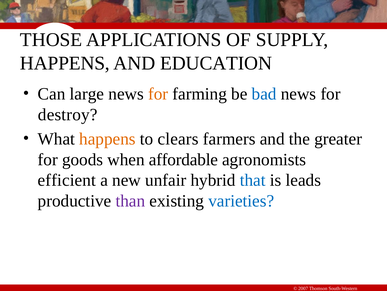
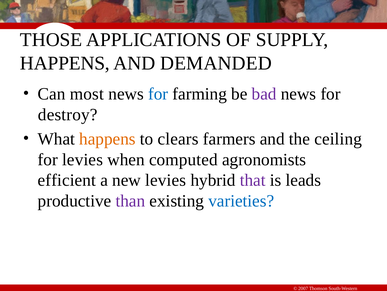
EDUCATION: EDUCATION -> DEMANDED
large: large -> most
for at (158, 94) colour: orange -> blue
bad colour: blue -> purple
greater: greater -> ceiling
for goods: goods -> levies
affordable: affordable -> computed
new unfair: unfair -> levies
that colour: blue -> purple
